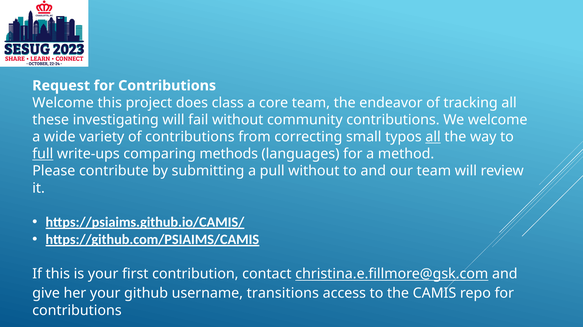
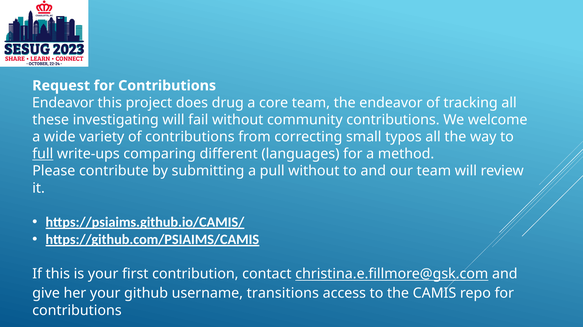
Welcome at (63, 103): Welcome -> Endeavor
class: class -> drug
all at (433, 137) underline: present -> none
methods: methods -> different
